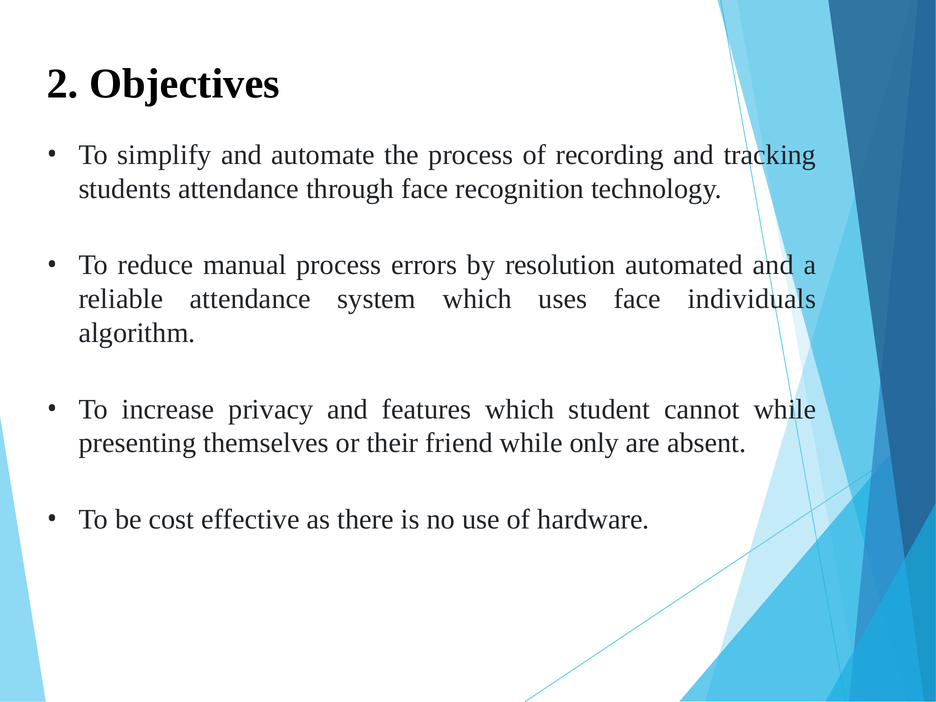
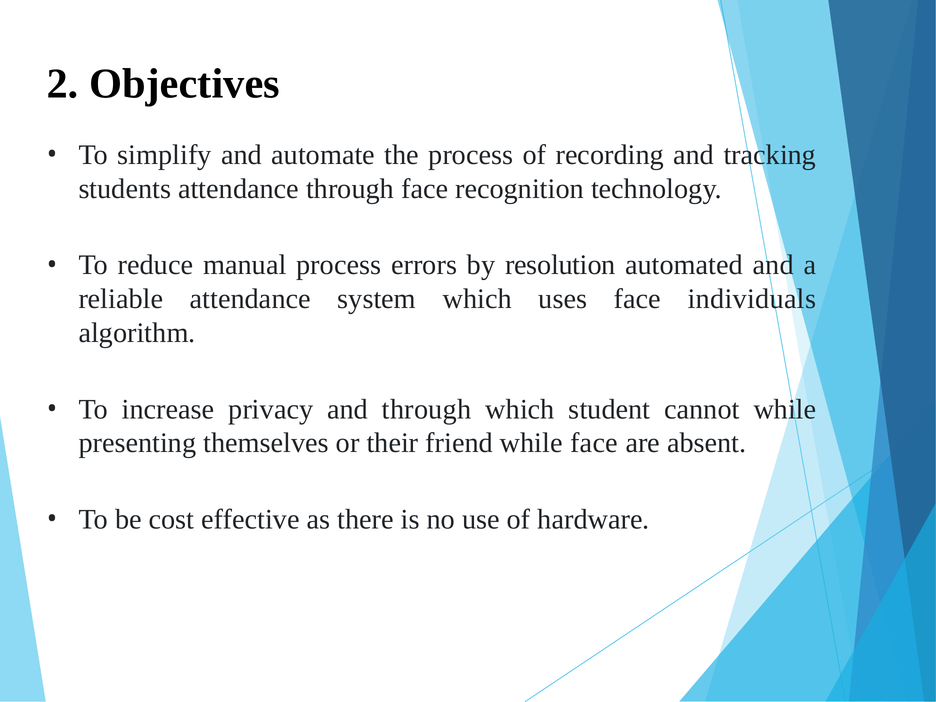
and features: features -> through
while only: only -> face
